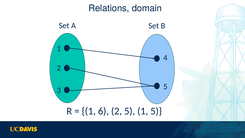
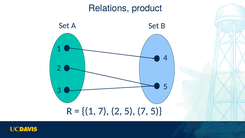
domain: domain -> product
1 6: 6 -> 7
5 1: 1 -> 7
